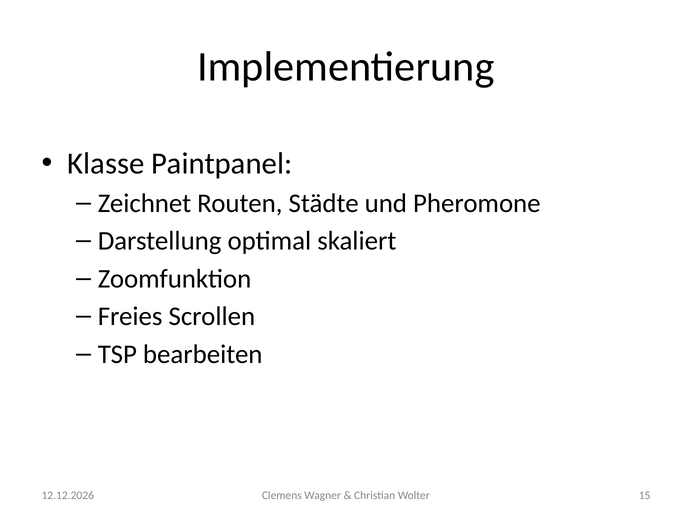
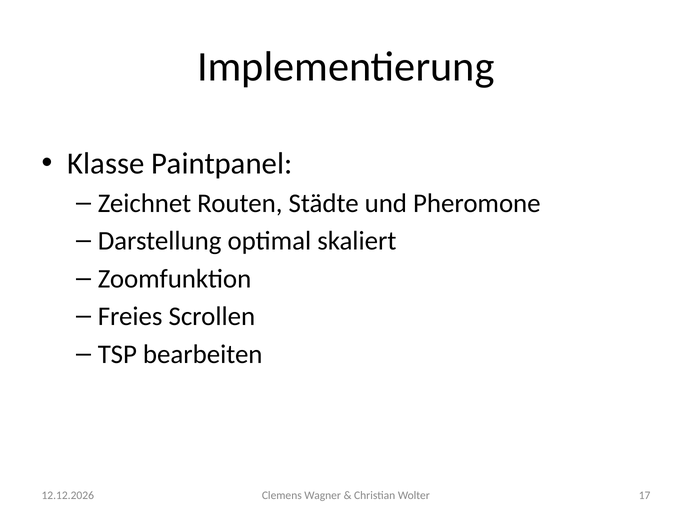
15: 15 -> 17
